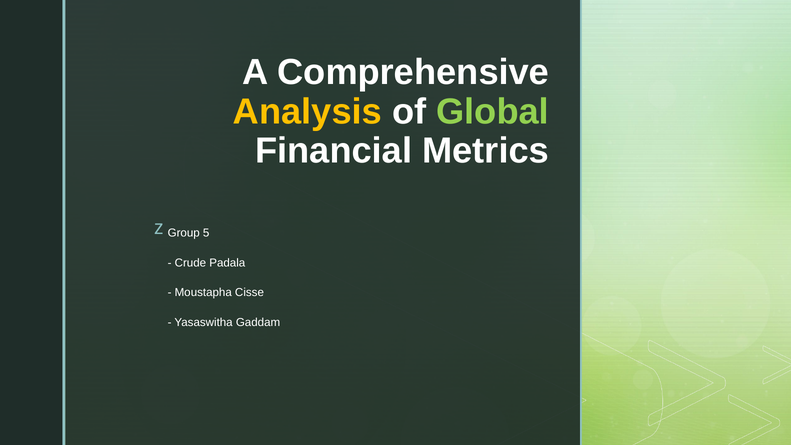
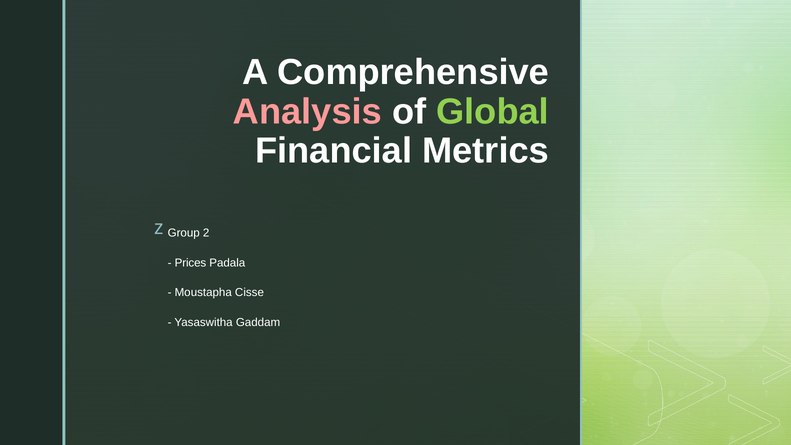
Analysis colour: yellow -> pink
5: 5 -> 2
Crude: Crude -> Prices
